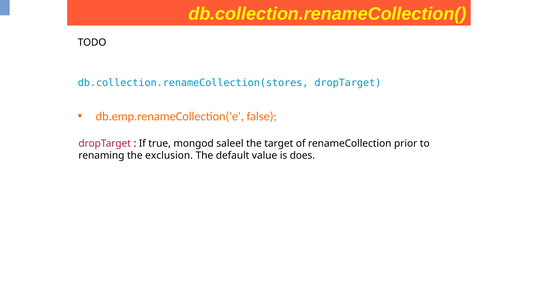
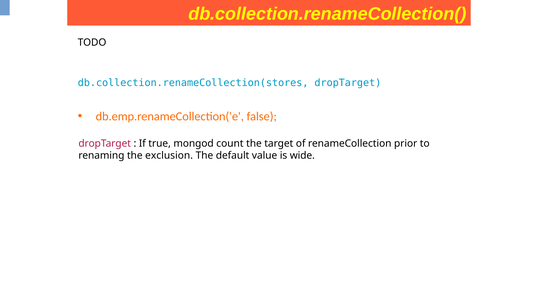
saleel: saleel -> count
does: does -> wide
